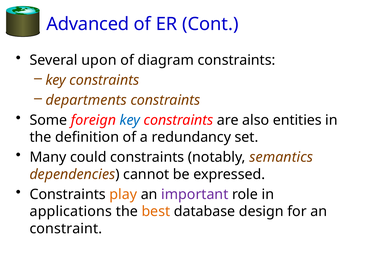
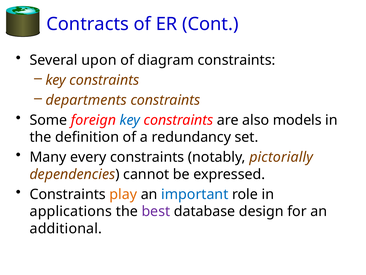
Advanced: Advanced -> Contracts
entities: entities -> models
could: could -> every
semantics: semantics -> pictorially
important colour: purple -> blue
best colour: orange -> purple
constraint: constraint -> additional
